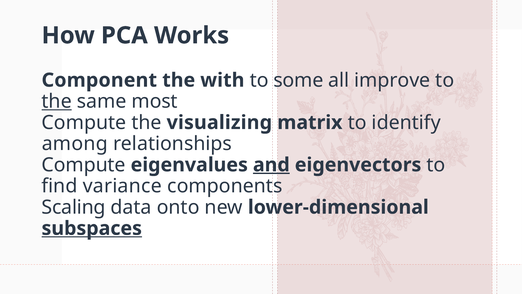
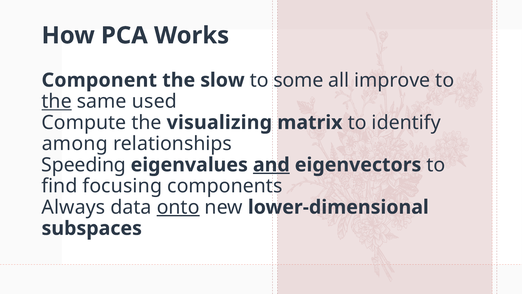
with: with -> slow
most: most -> used
Compute at (84, 165): Compute -> Speeding
variance: variance -> focusing
Scaling: Scaling -> Always
onto underline: none -> present
subspaces underline: present -> none
